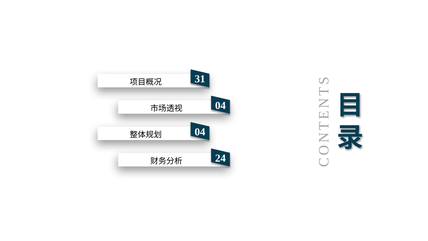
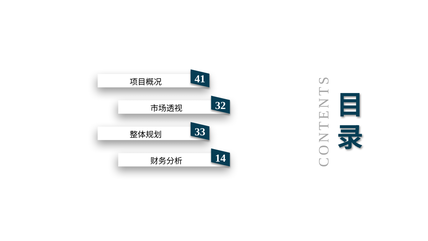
31: 31 -> 41
04 at (220, 105): 04 -> 32
04 at (200, 132): 04 -> 33
24: 24 -> 14
